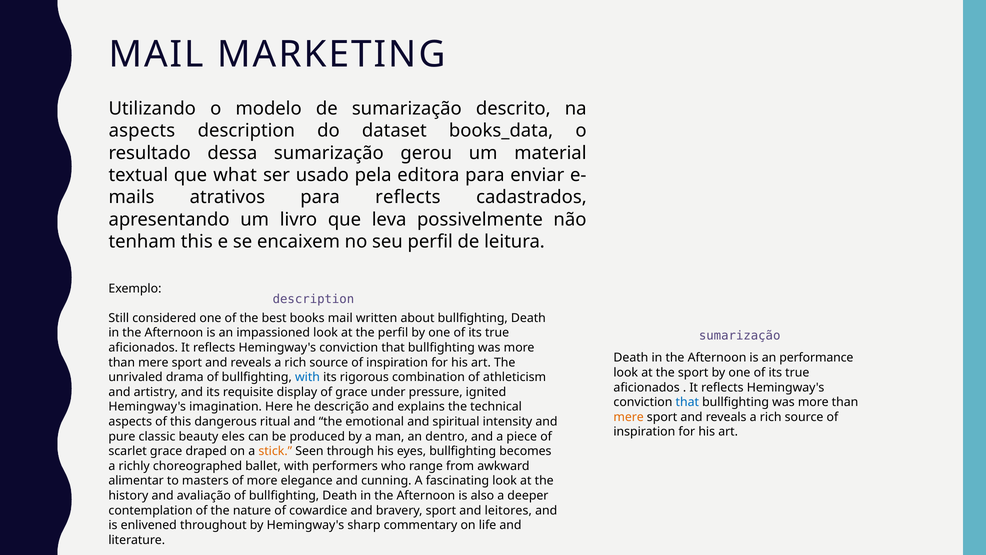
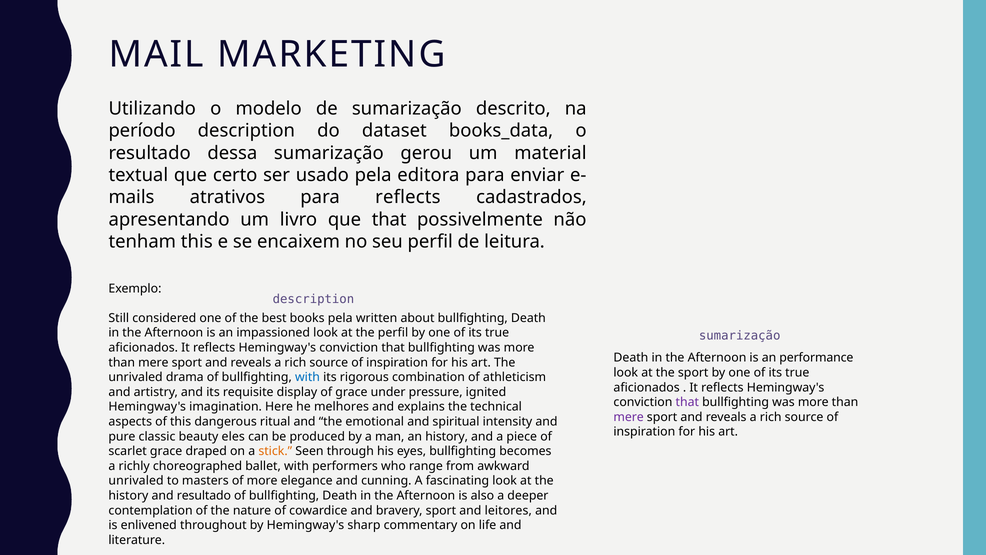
aspects at (142, 131): aspects -> período
what: what -> certo
que leva: leva -> that
books mail: mail -> pela
that at (687, 402) colour: blue -> purple
descrição: descrição -> melhores
mere at (629, 417) colour: orange -> purple
an dentro: dentro -> history
alimentar at (136, 481): alimentar -> unrivaled
and avaliação: avaliação -> resultado
